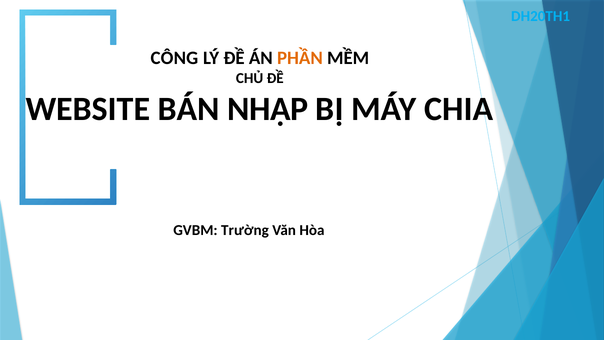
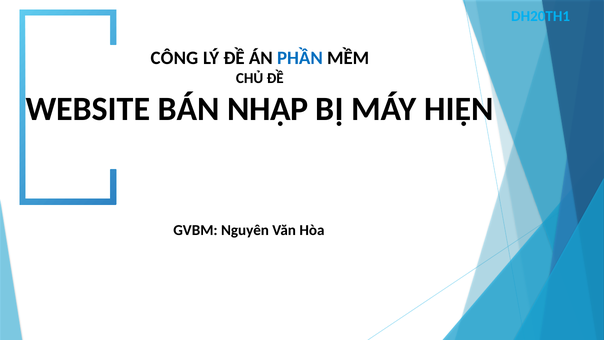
PHẦN colour: orange -> blue
CHIA: CHIA -> HIỆN
Trường: Trường -> Nguyên
